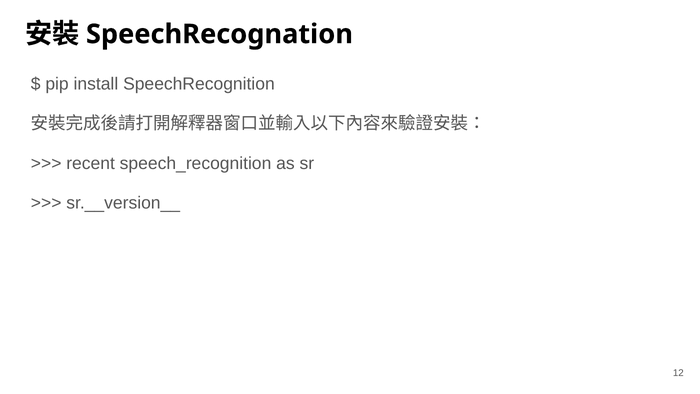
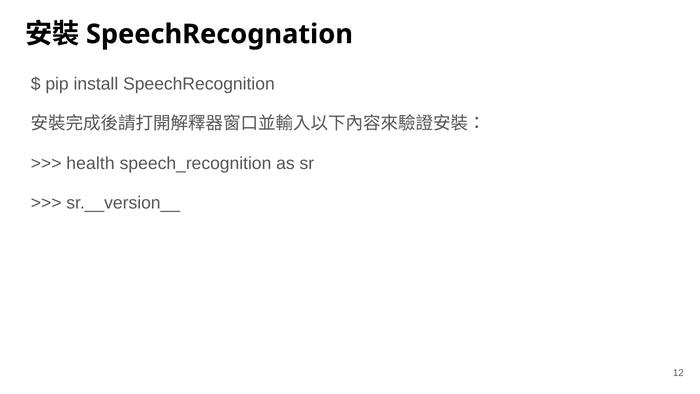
recent: recent -> health
